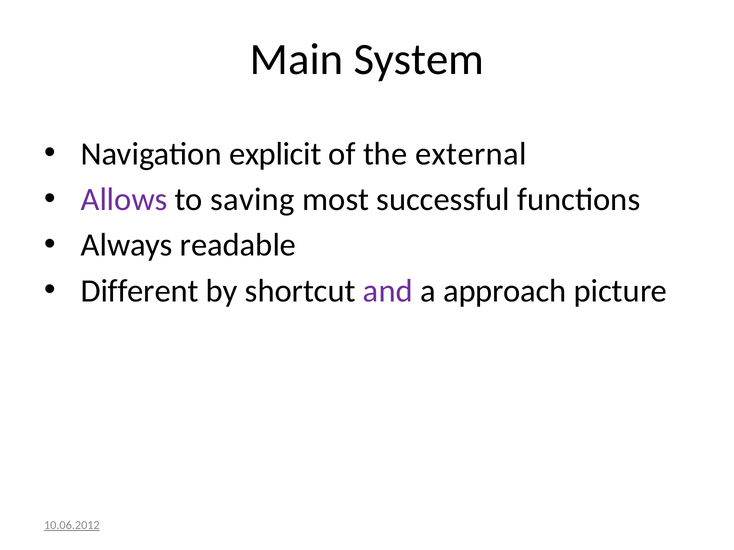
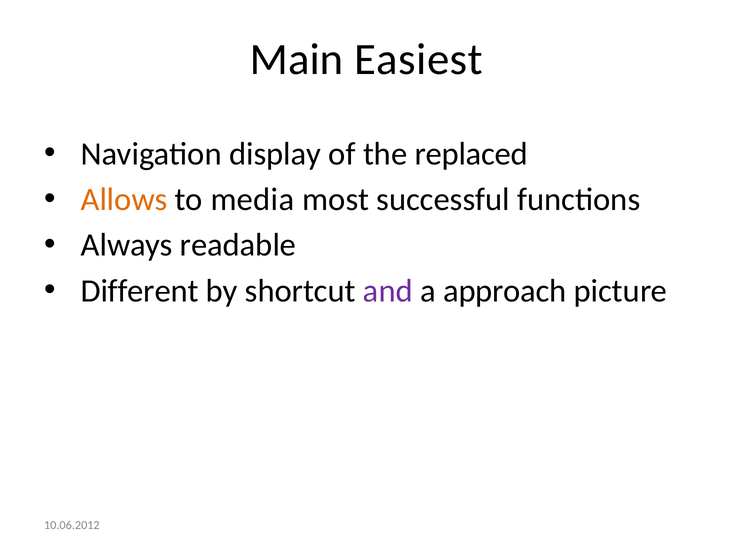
System: System -> Easiest
explicit: explicit -> display
external: external -> replaced
Allows colour: purple -> orange
saving: saving -> media
10.06.2012 underline: present -> none
